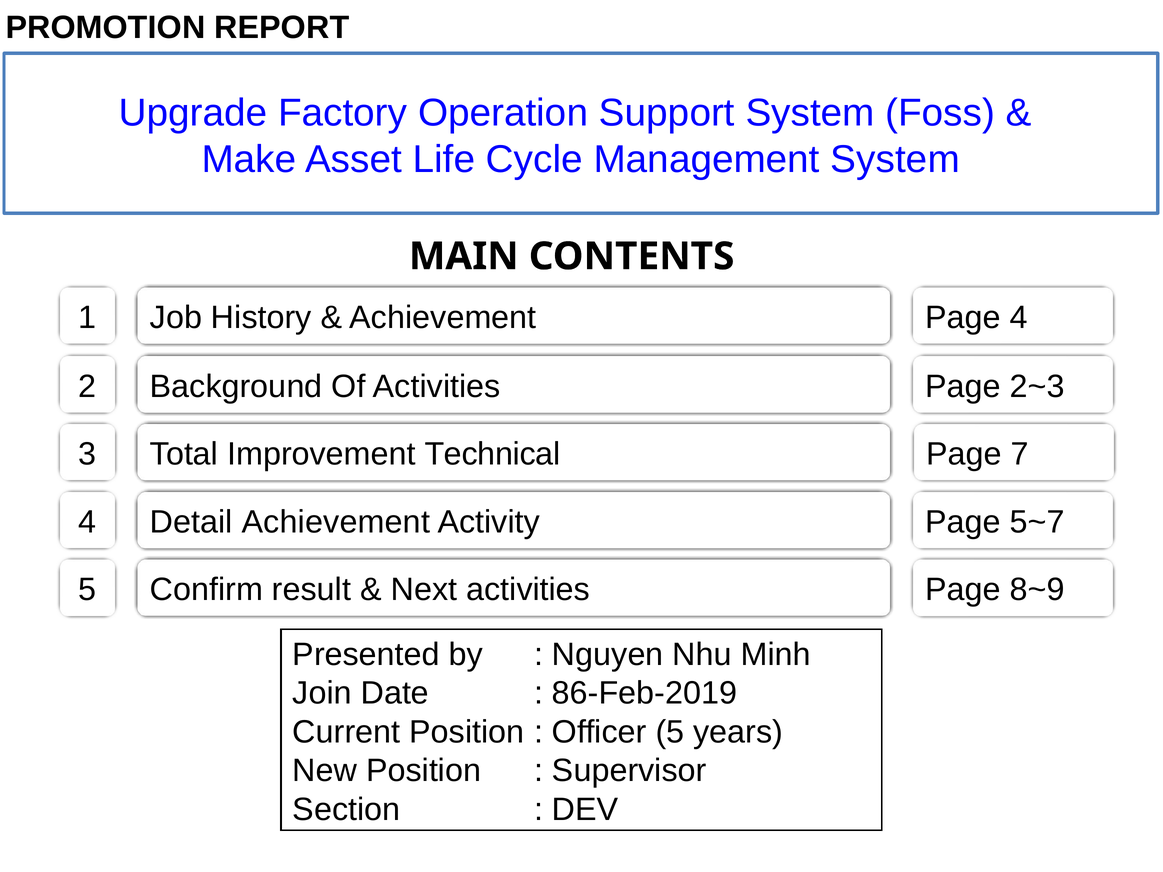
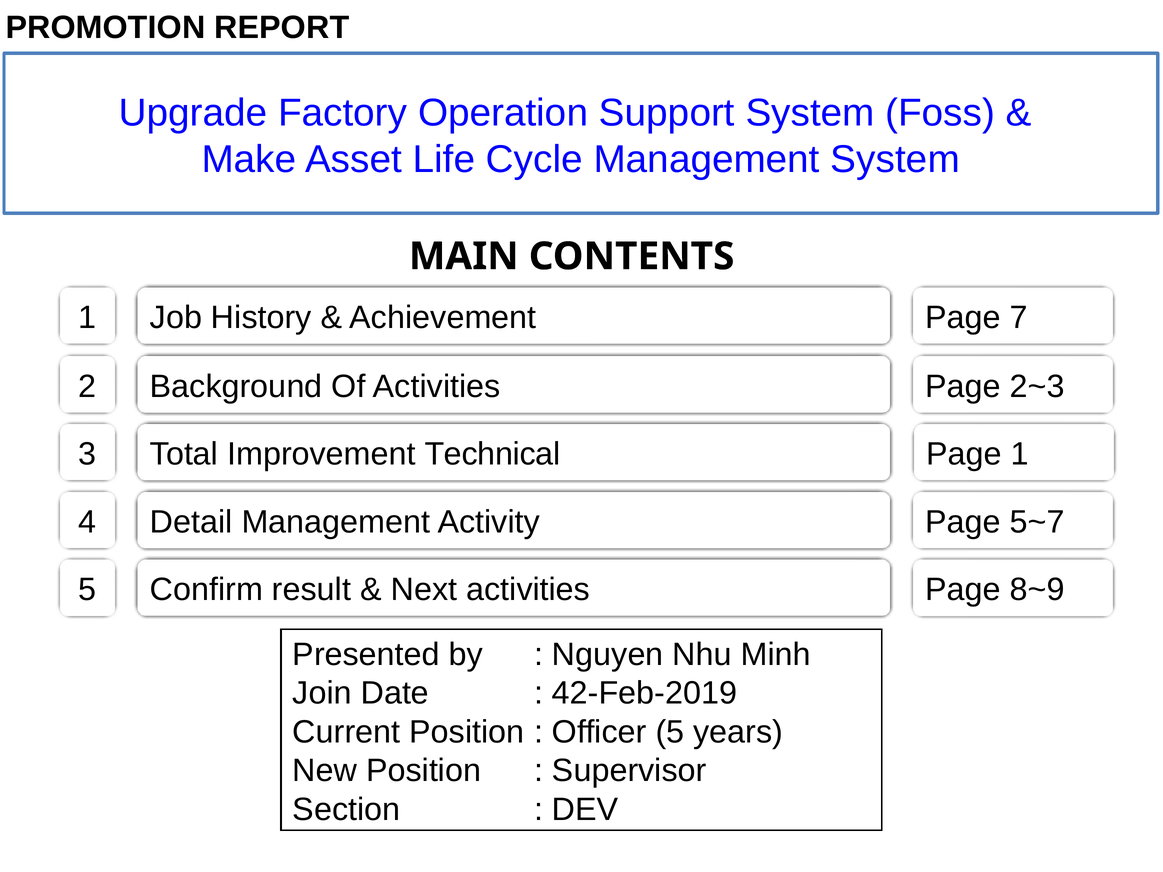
Page 4: 4 -> 7
Page 7: 7 -> 1
Detail Achievement: Achievement -> Management
86-Feb-2019: 86-Feb-2019 -> 42-Feb-2019
